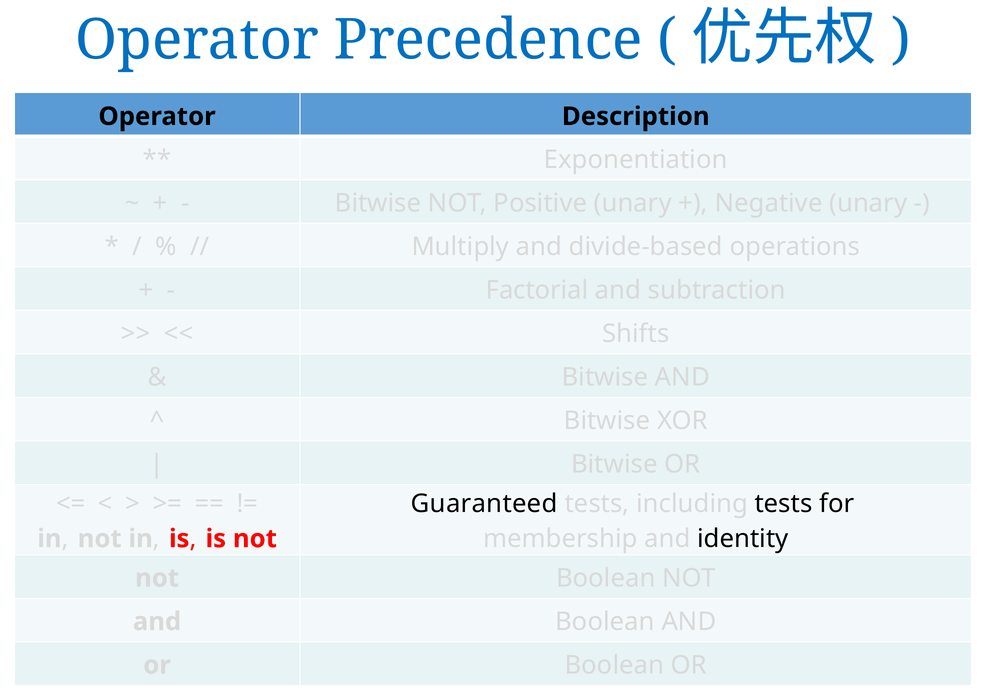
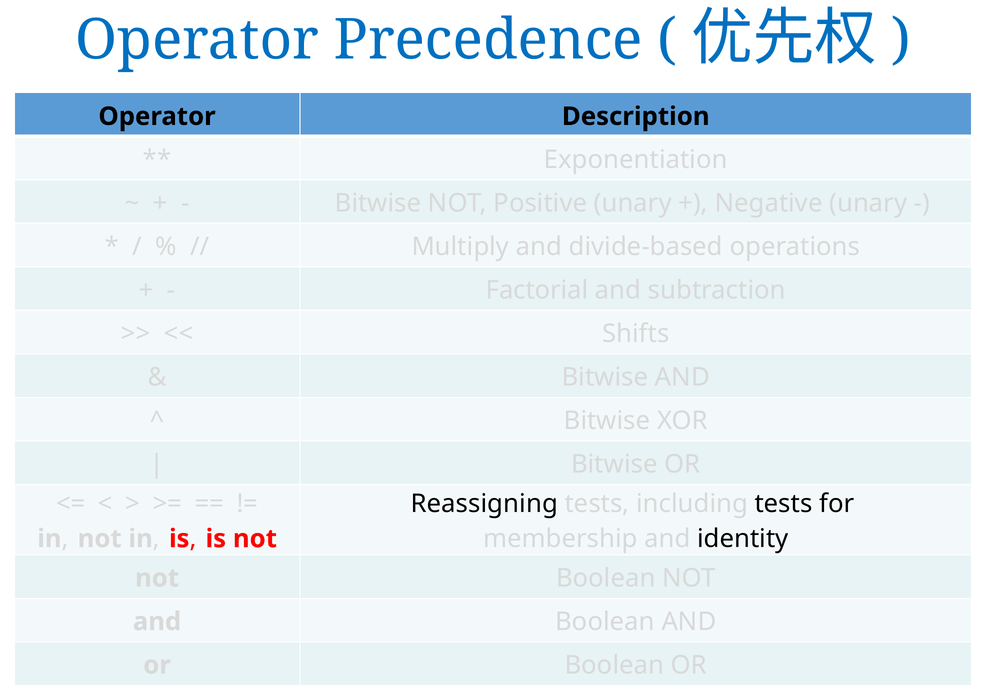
Guaranteed: Guaranteed -> Reassigning
